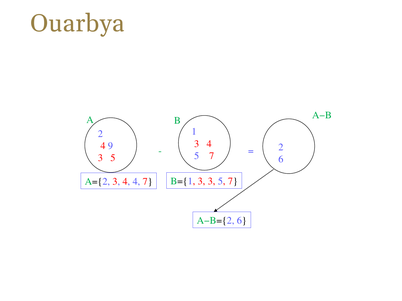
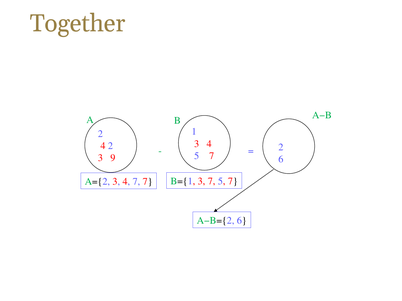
Ouarbya: Ouarbya -> Together
4 9: 9 -> 2
5 at (113, 158): 5 -> 9
4 4: 4 -> 7
3 3: 3 -> 7
